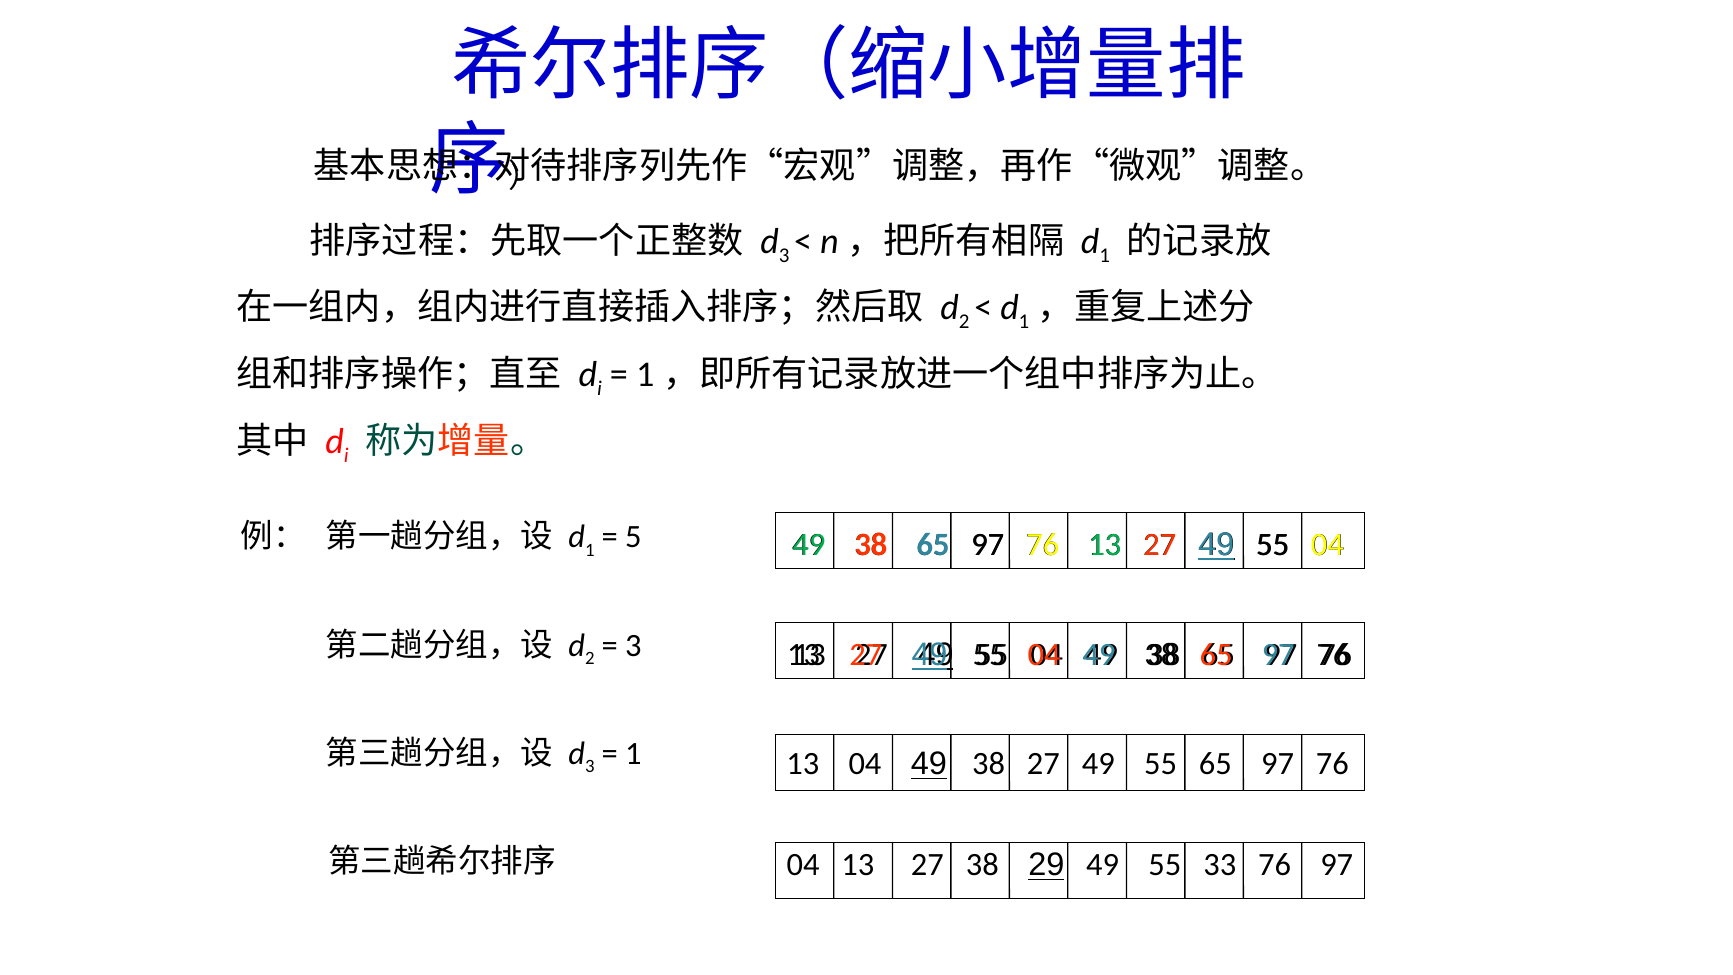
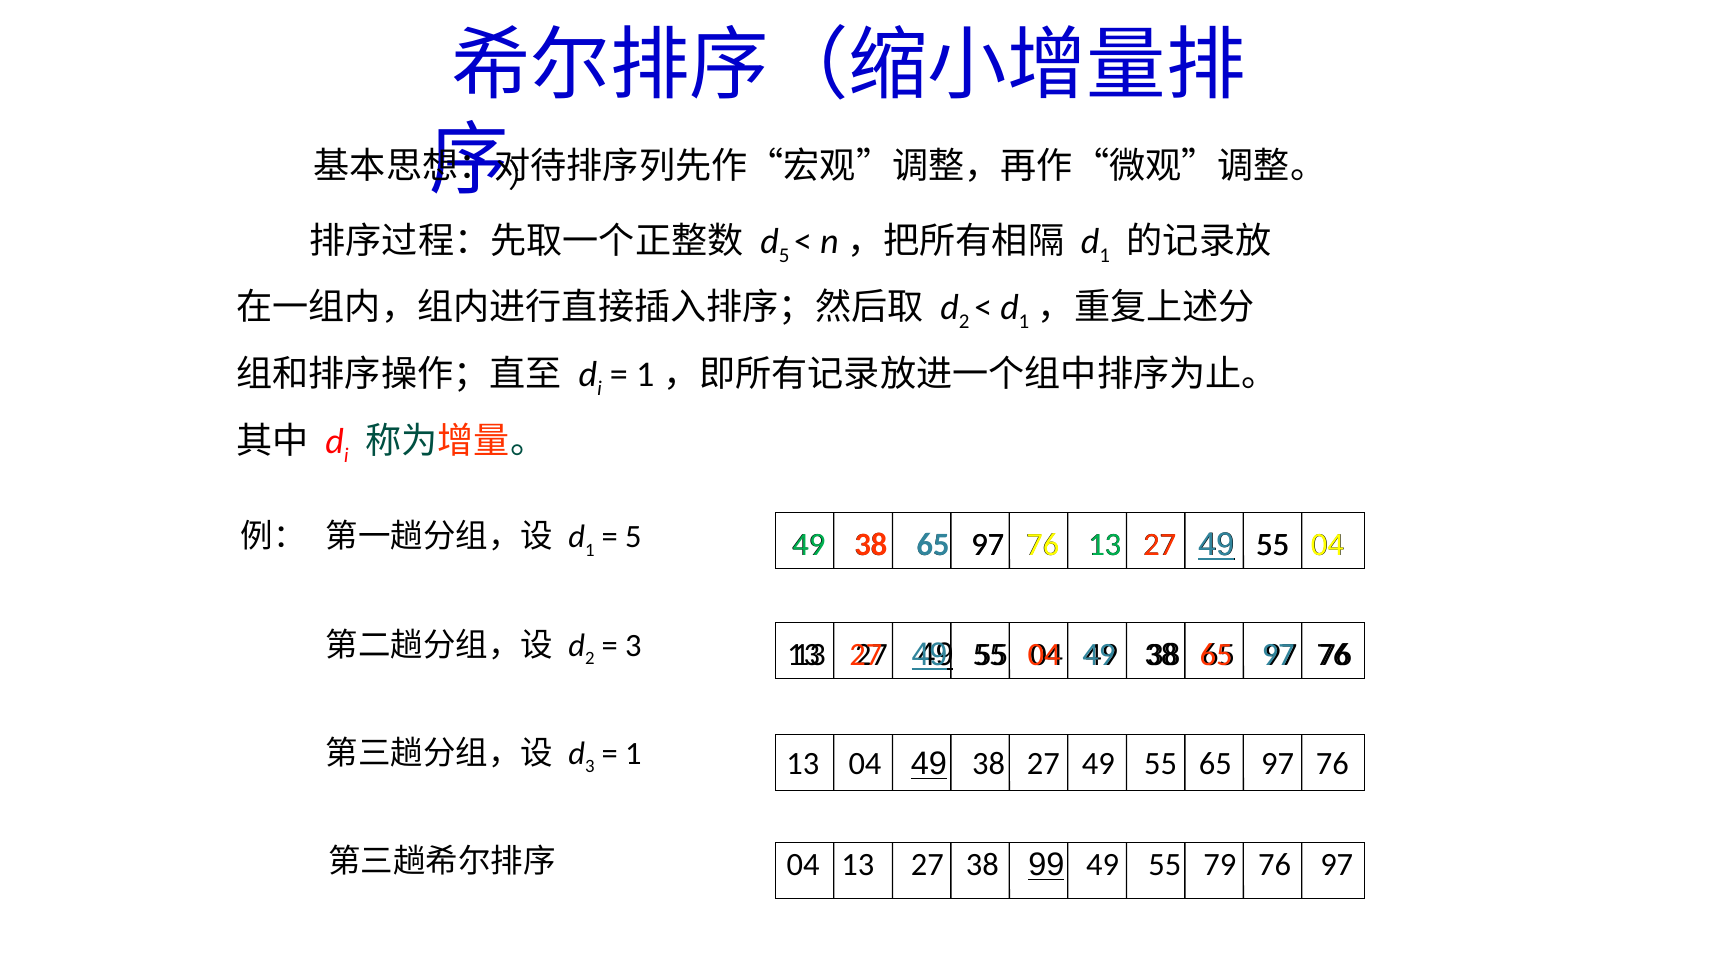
3 at (784, 255): 3 -> 5
29: 29 -> 99
33: 33 -> 79
